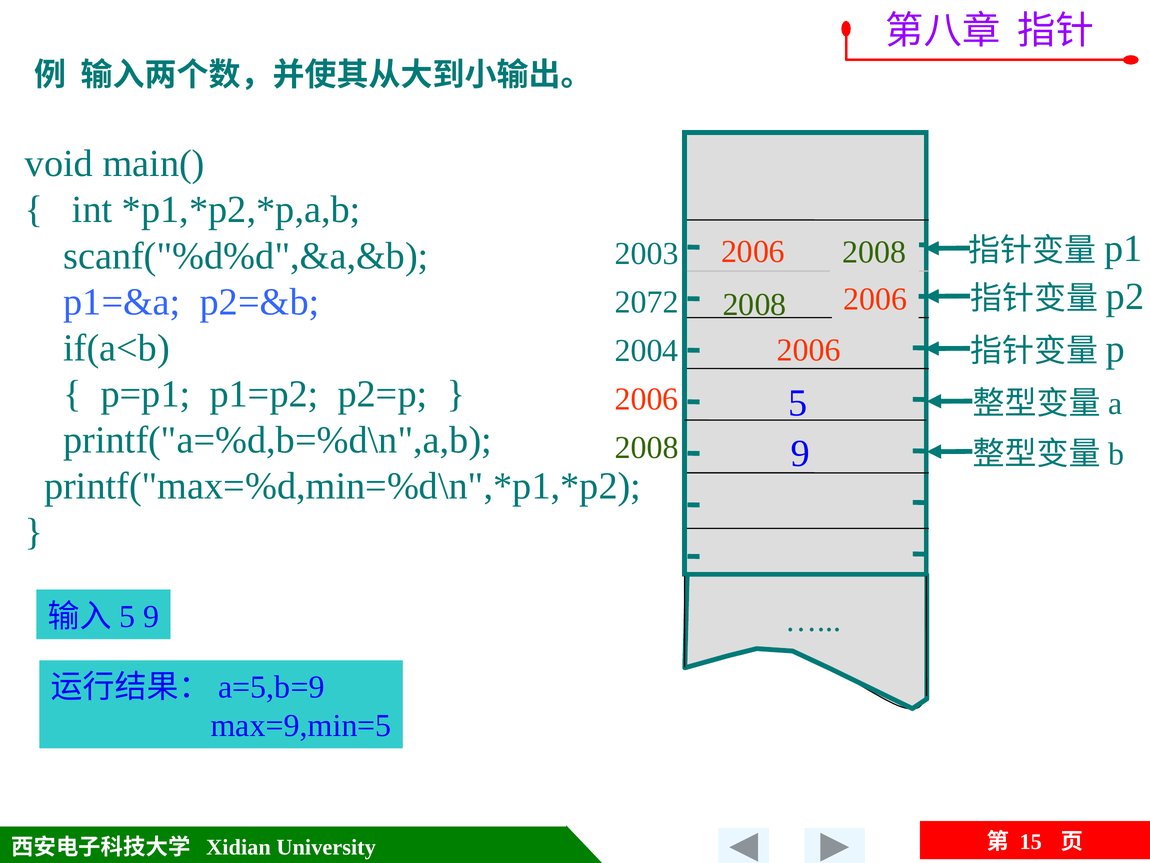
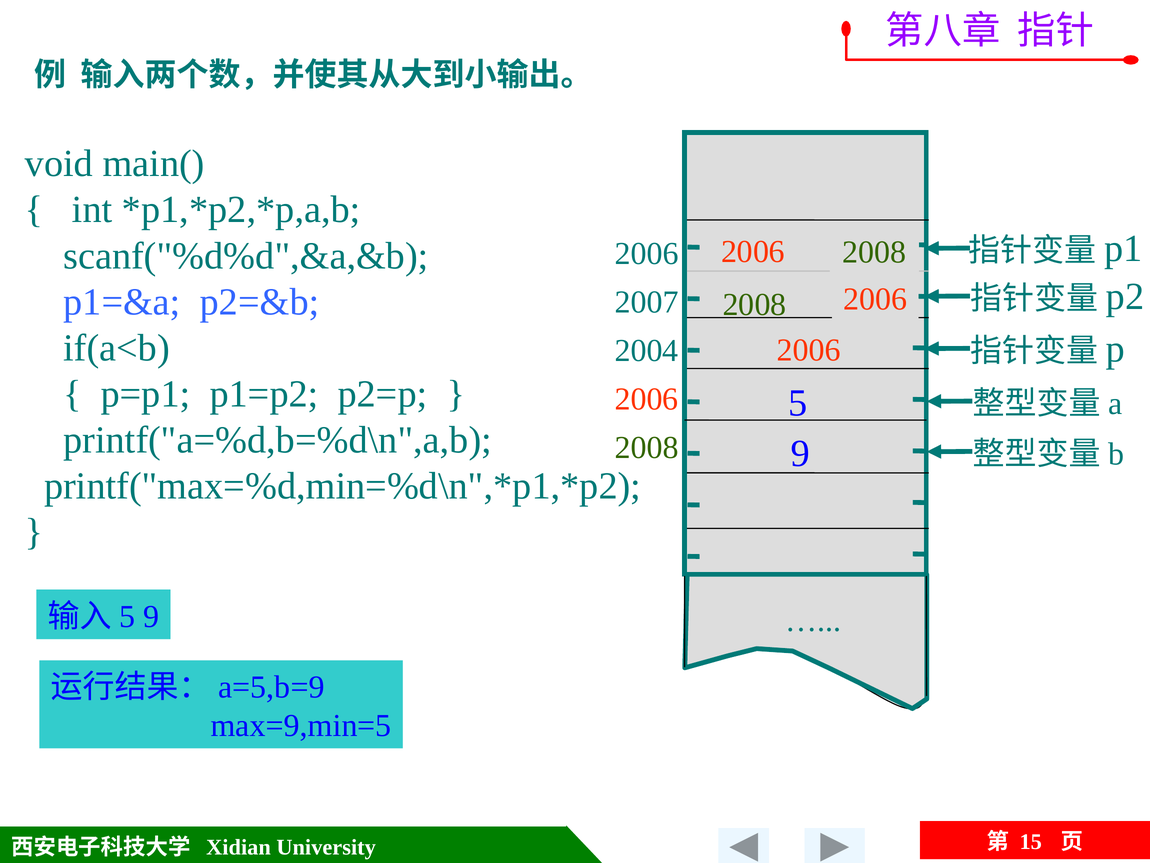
2003 at (647, 254): 2003 -> 2006
2072: 2072 -> 2007
